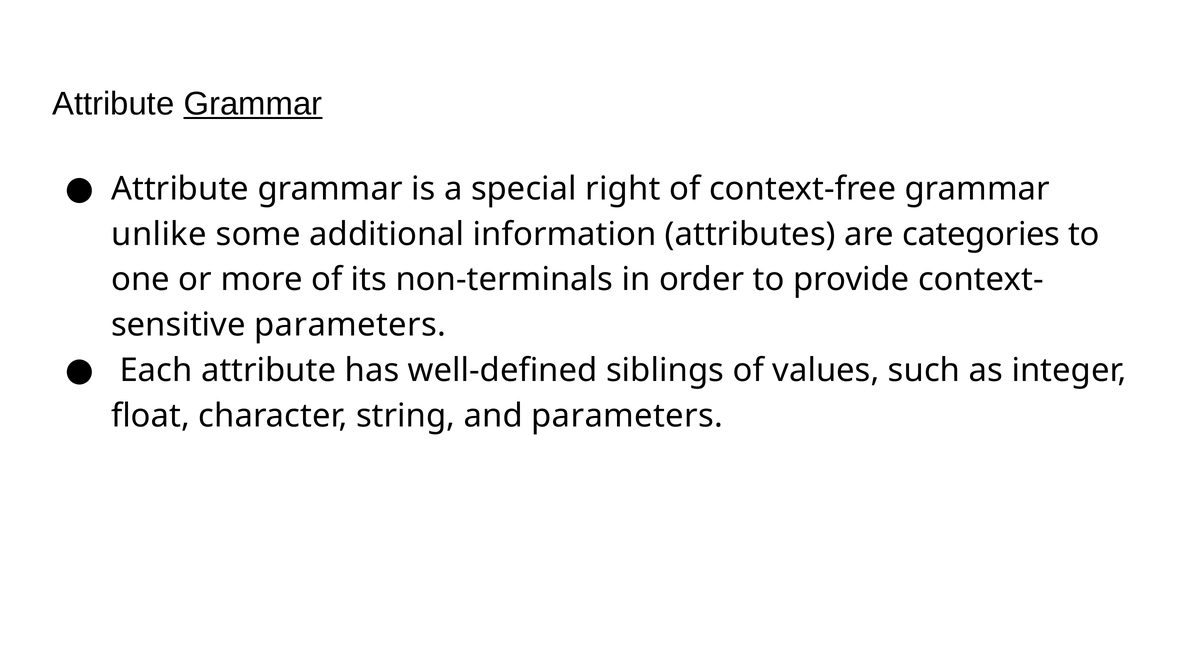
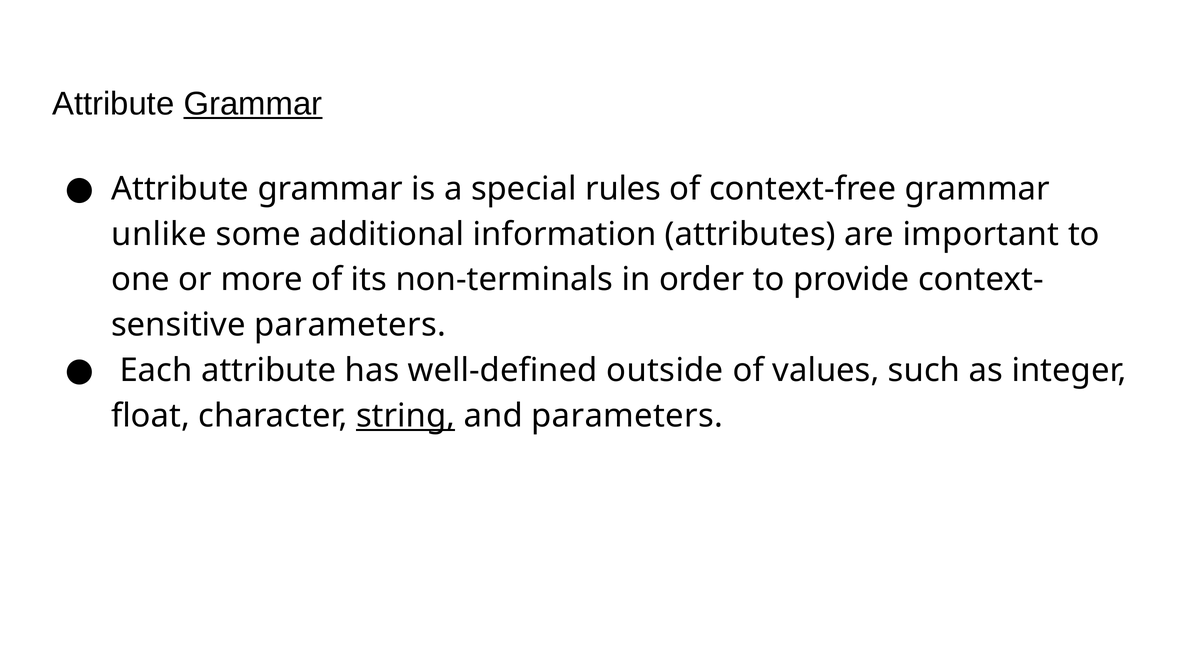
right: right -> rules
categories: categories -> important
siblings: siblings -> outside
string underline: none -> present
